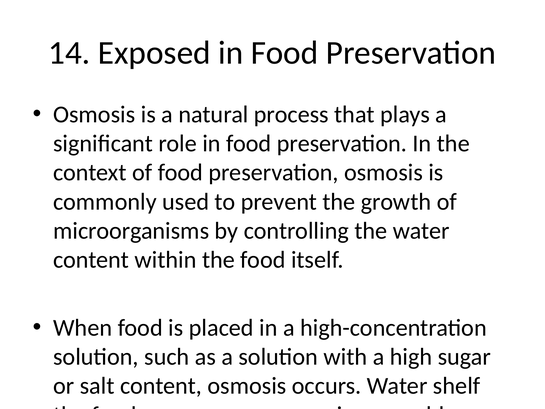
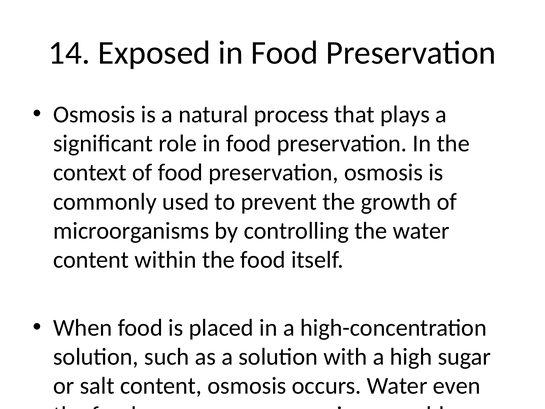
Water shelf: shelf -> even
